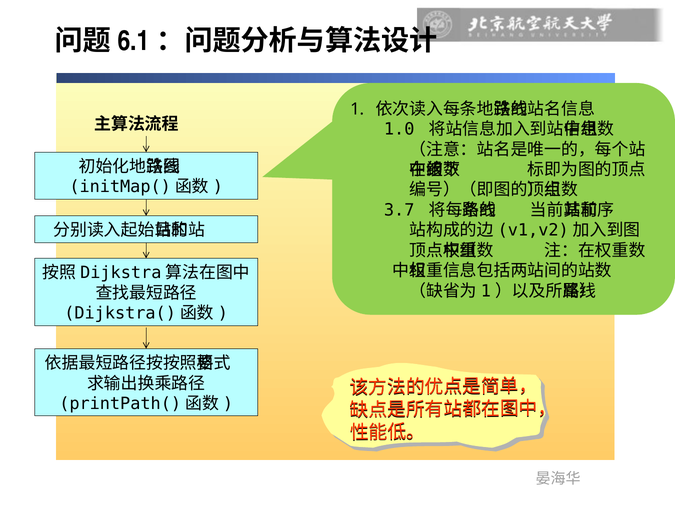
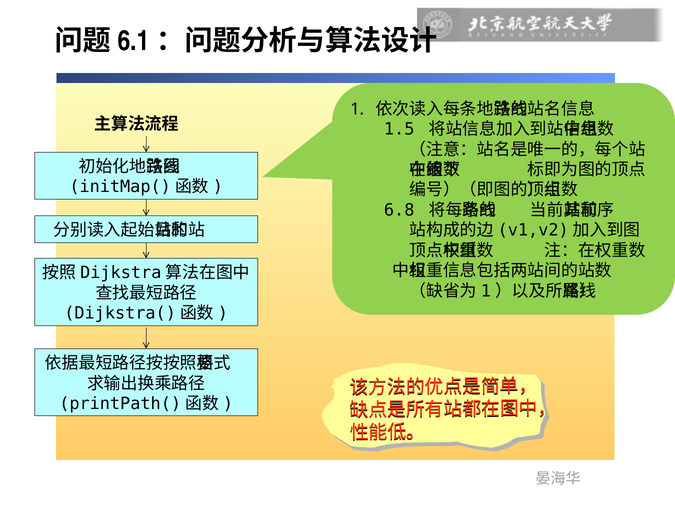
1.0: 1.0 -> 1.5
3.7: 3.7 -> 6.8
